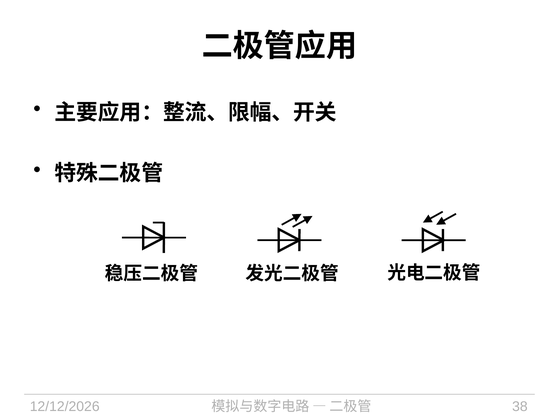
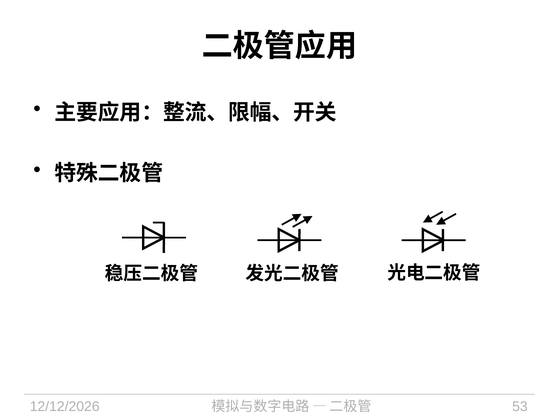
38: 38 -> 53
